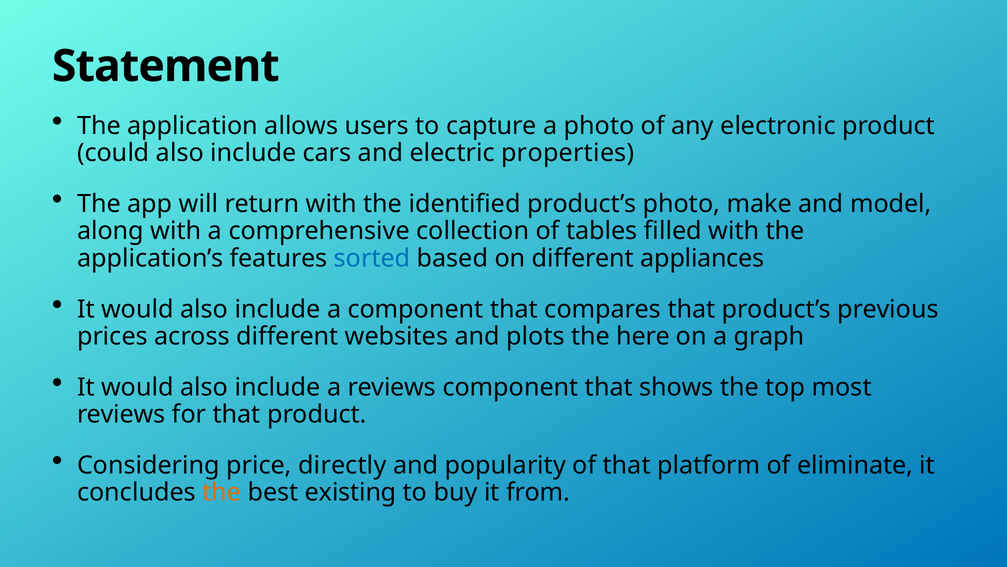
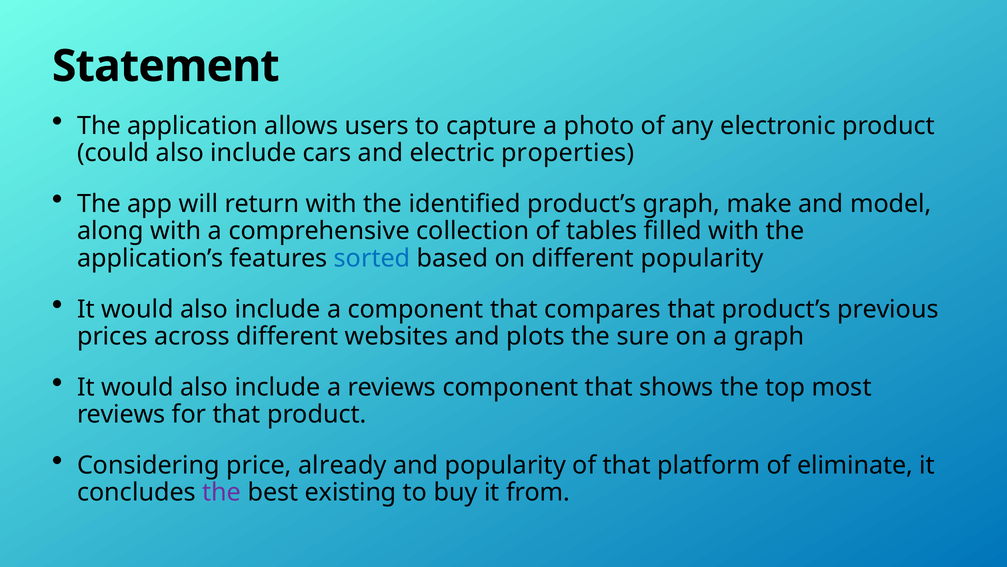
product’s photo: photo -> graph
different appliances: appliances -> popularity
here: here -> sure
directly: directly -> already
the at (222, 492) colour: orange -> purple
